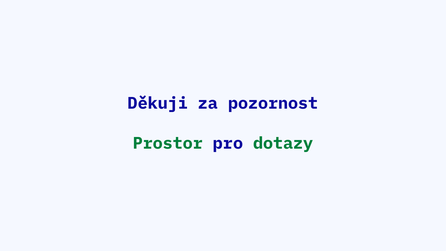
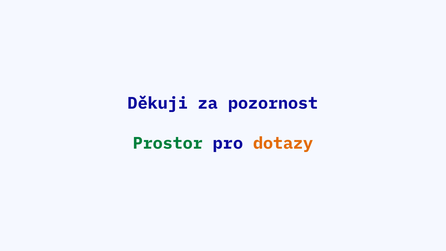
dotazy colour: green -> orange
